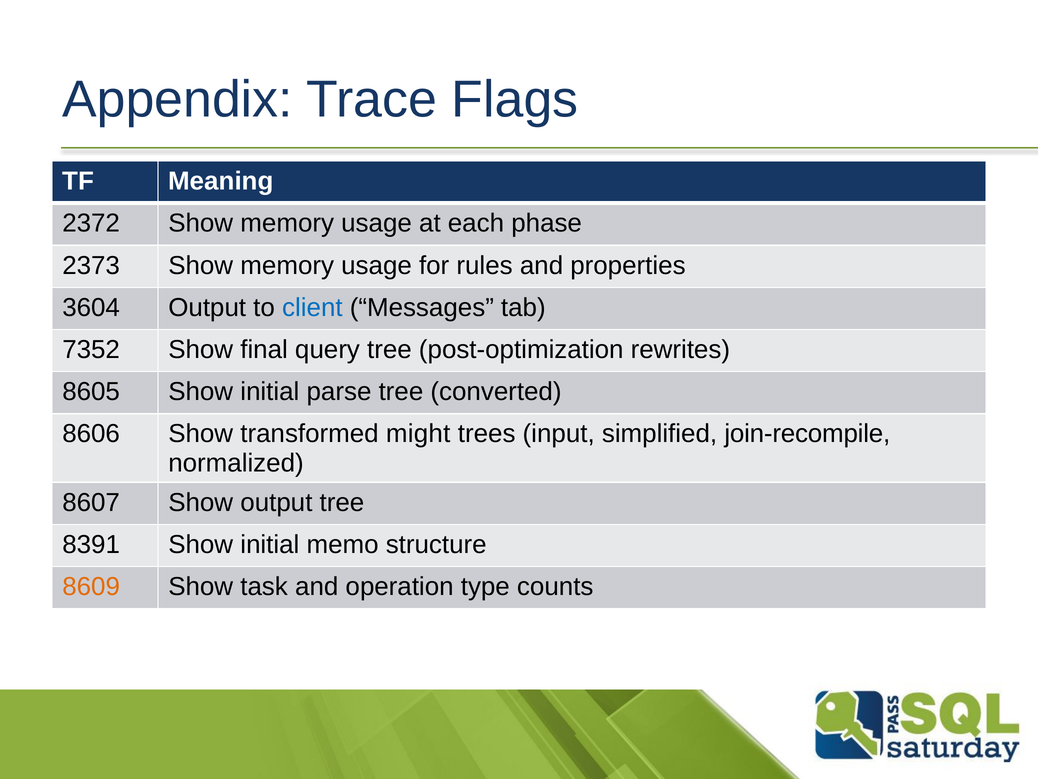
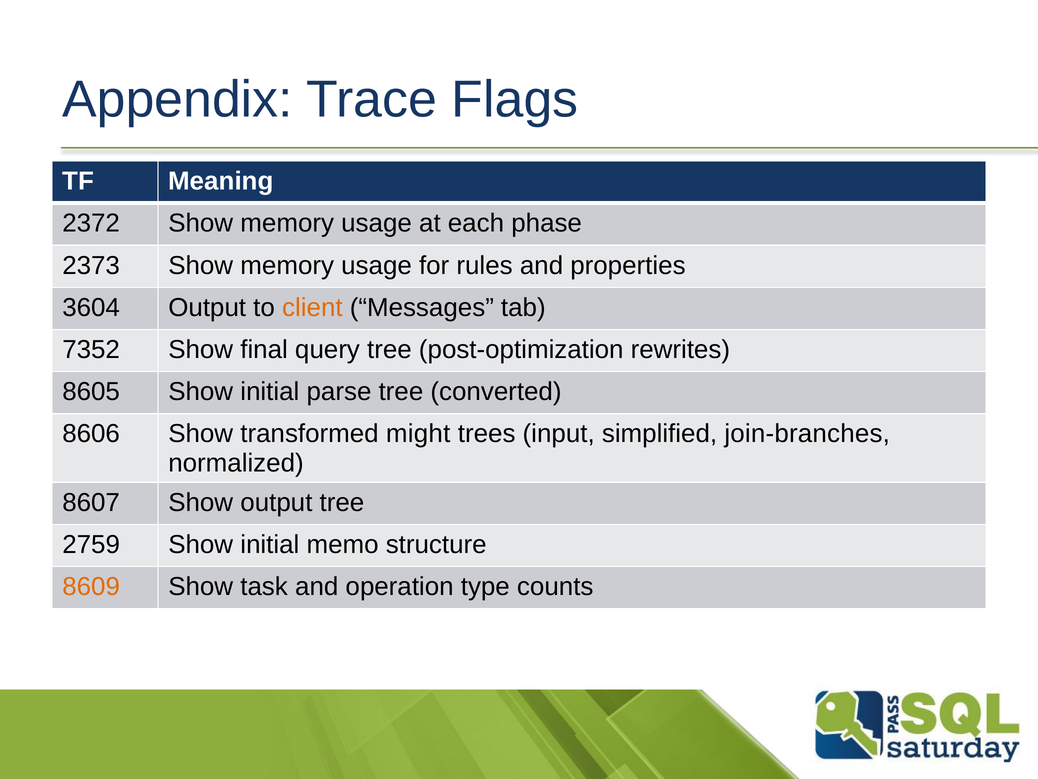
client colour: blue -> orange
join-recompile: join-recompile -> join-branches
8391: 8391 -> 2759
